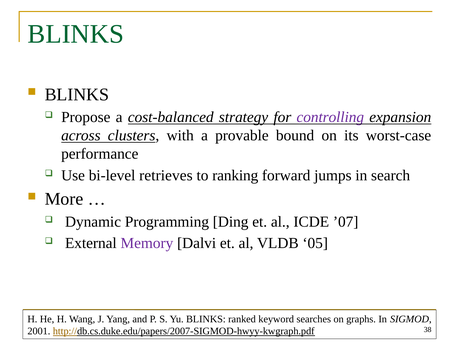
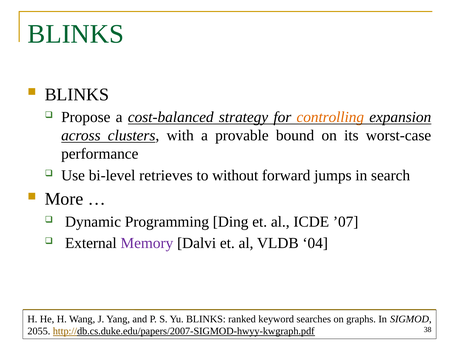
controlling colour: purple -> orange
ranking: ranking -> without
05: 05 -> 04
2001: 2001 -> 2055
